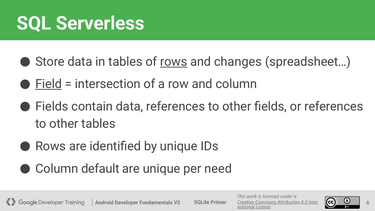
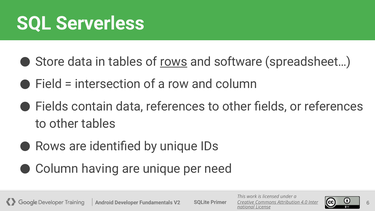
changes: changes -> software
Field underline: present -> none
default: default -> having
